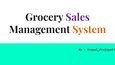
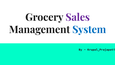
System colour: orange -> blue
